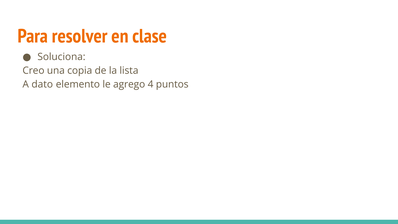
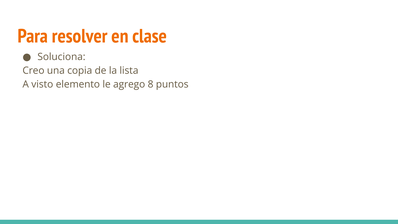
dato: dato -> visto
4: 4 -> 8
